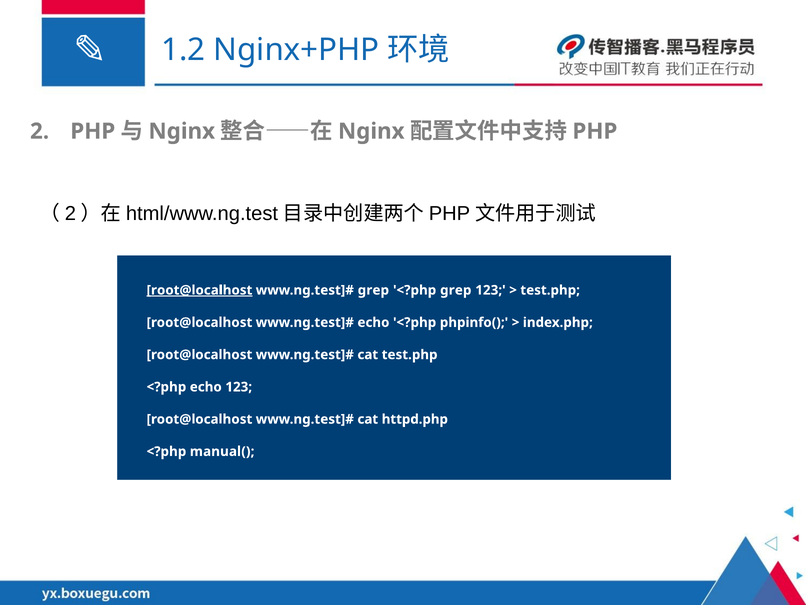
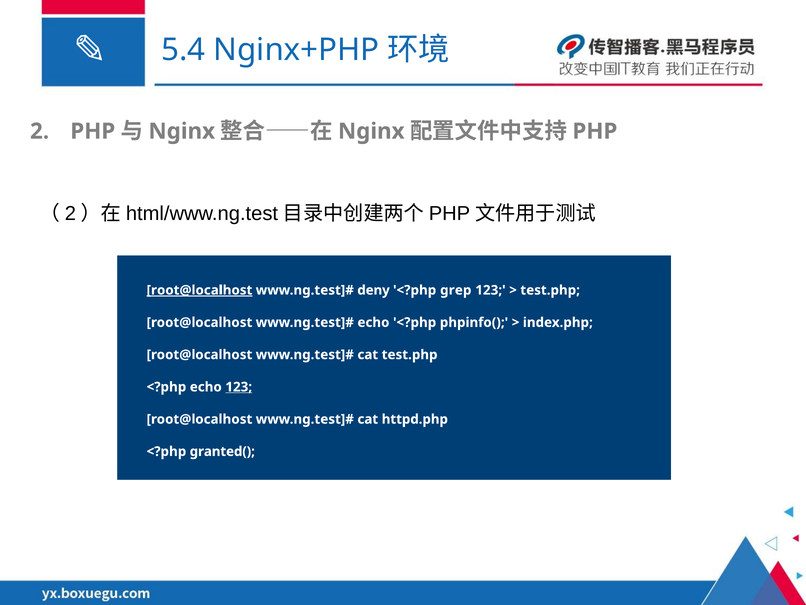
1.2: 1.2 -> 5.4
grep at (373, 290): grep -> deny
123 at (239, 387) underline: none -> present
manual(: manual( -> granted(
